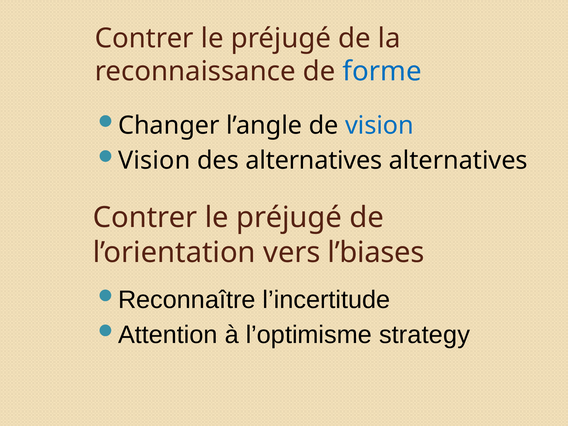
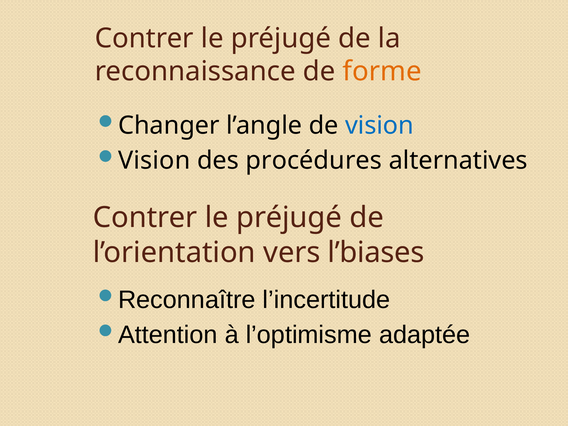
forme colour: blue -> orange
des alternatives: alternatives -> procédures
strategy: strategy -> adaptée
